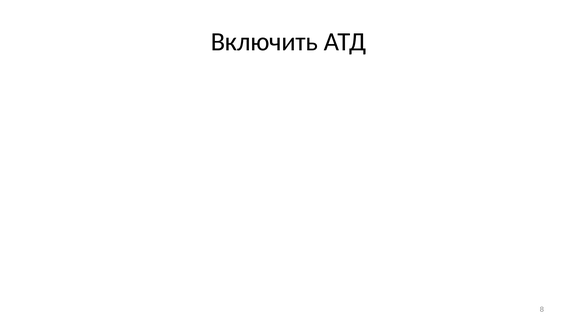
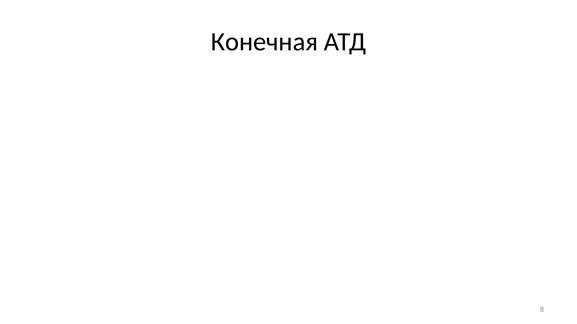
Включить at (264, 42): Включить -> Конечная
